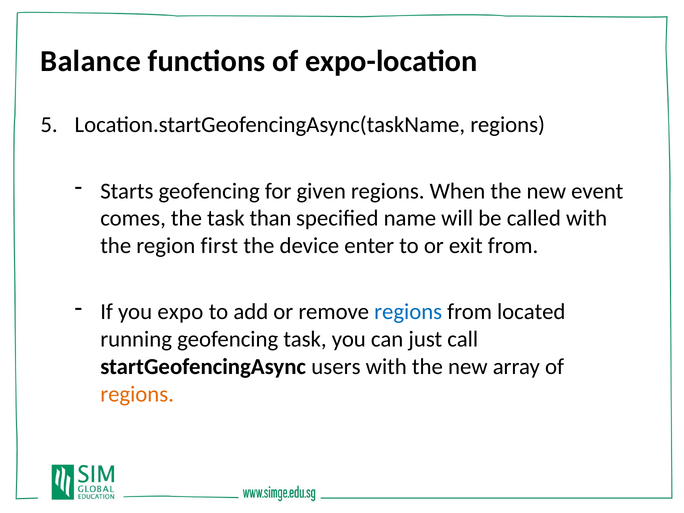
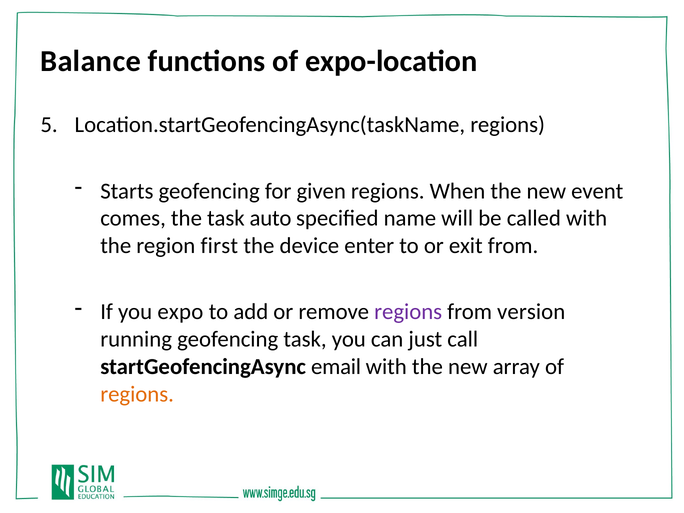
than: than -> auto
regions at (408, 312) colour: blue -> purple
located: located -> version
users: users -> email
